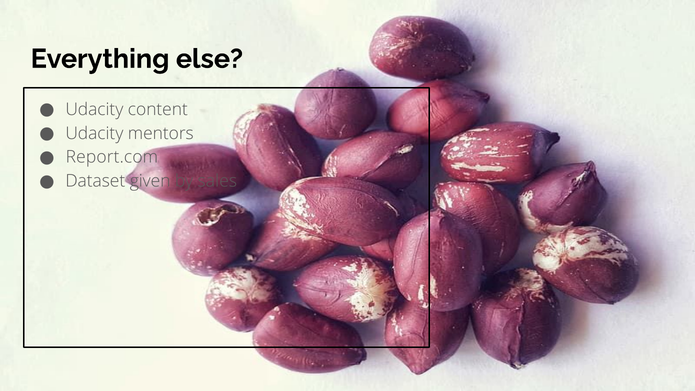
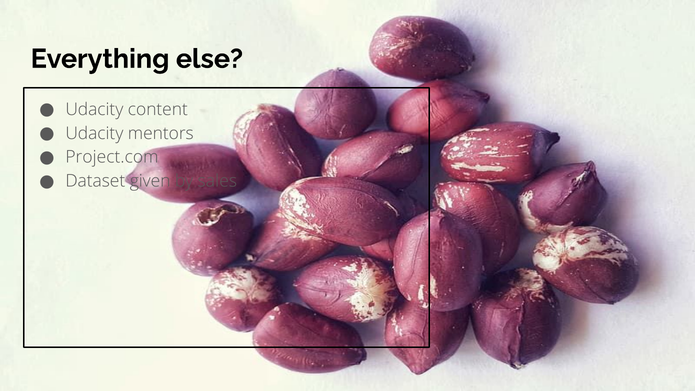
Report.com: Report.com -> Project.com
